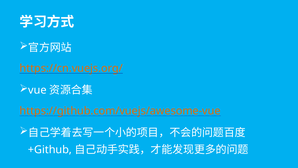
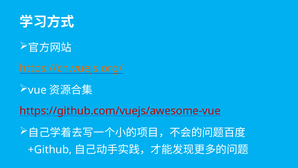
https://github.com/vuejs/awesome-vue colour: orange -> red
